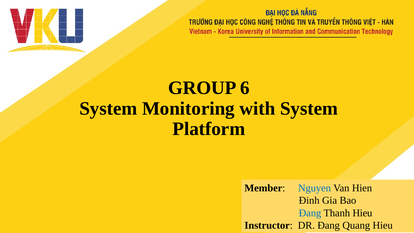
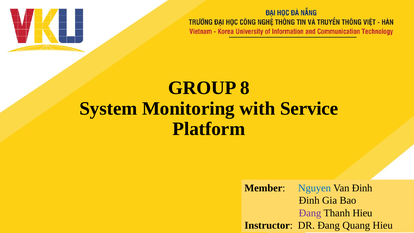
6: 6 -> 8
with System: System -> Service
Van Hien: Hien -> Đinh
Đang at (310, 213) colour: blue -> purple
